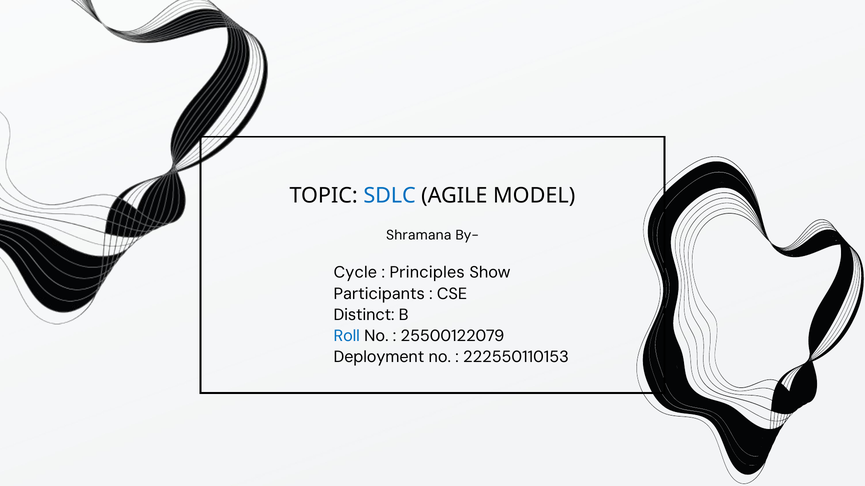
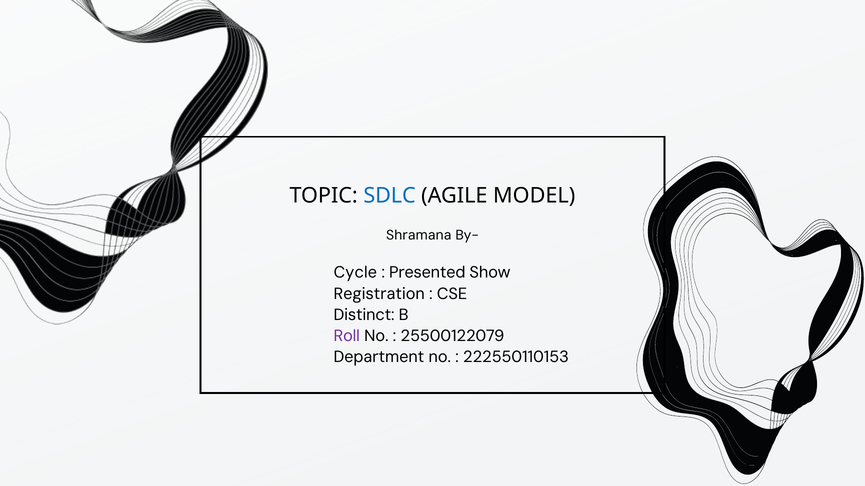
Principles: Principles -> Presented
Participants: Participants -> Registration
Roll colour: blue -> purple
Deployment: Deployment -> Department
